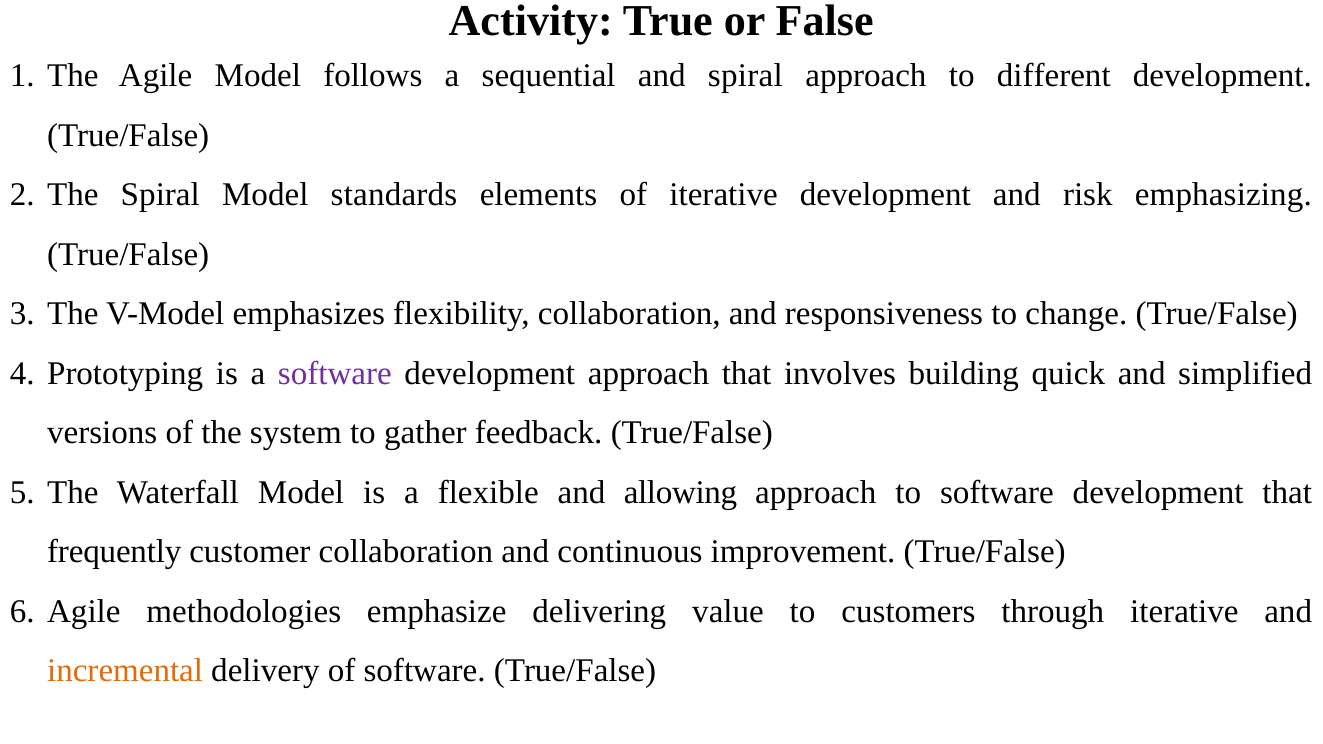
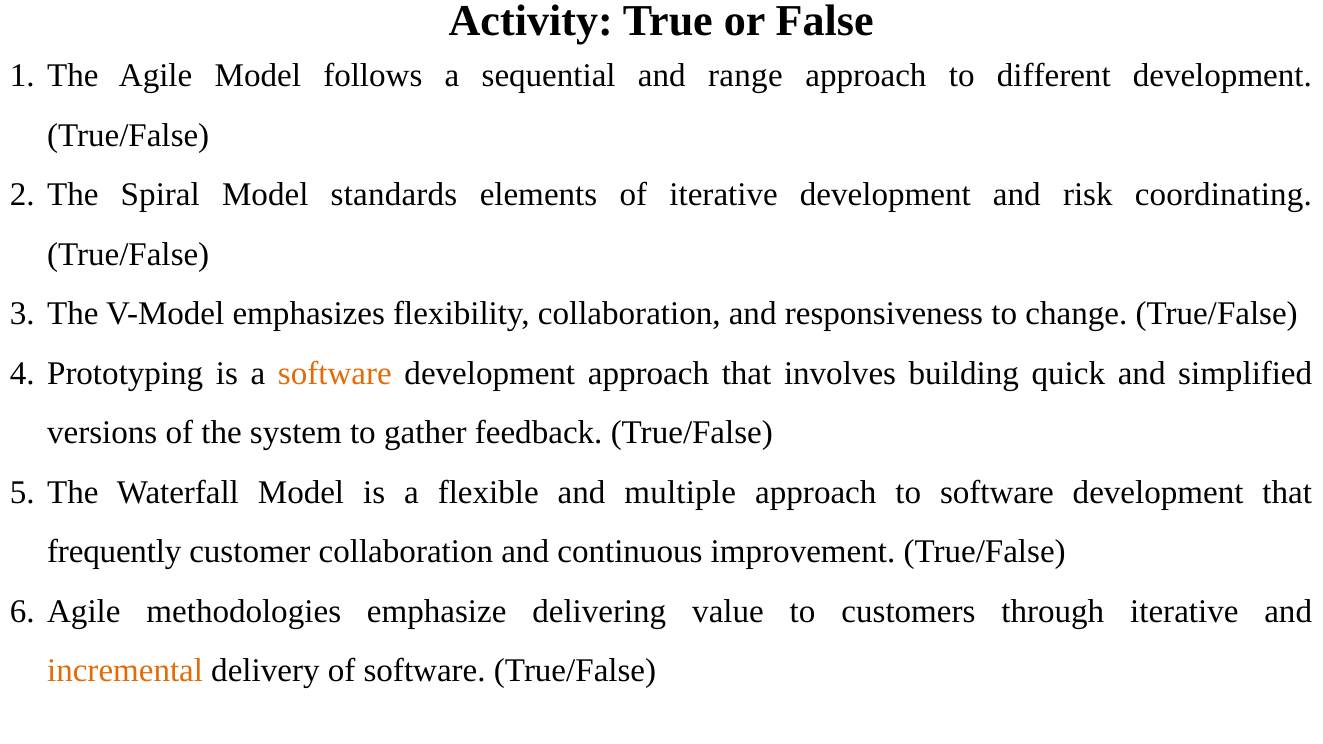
and spiral: spiral -> range
emphasizing: emphasizing -> coordinating
software at (335, 373) colour: purple -> orange
allowing: allowing -> multiple
